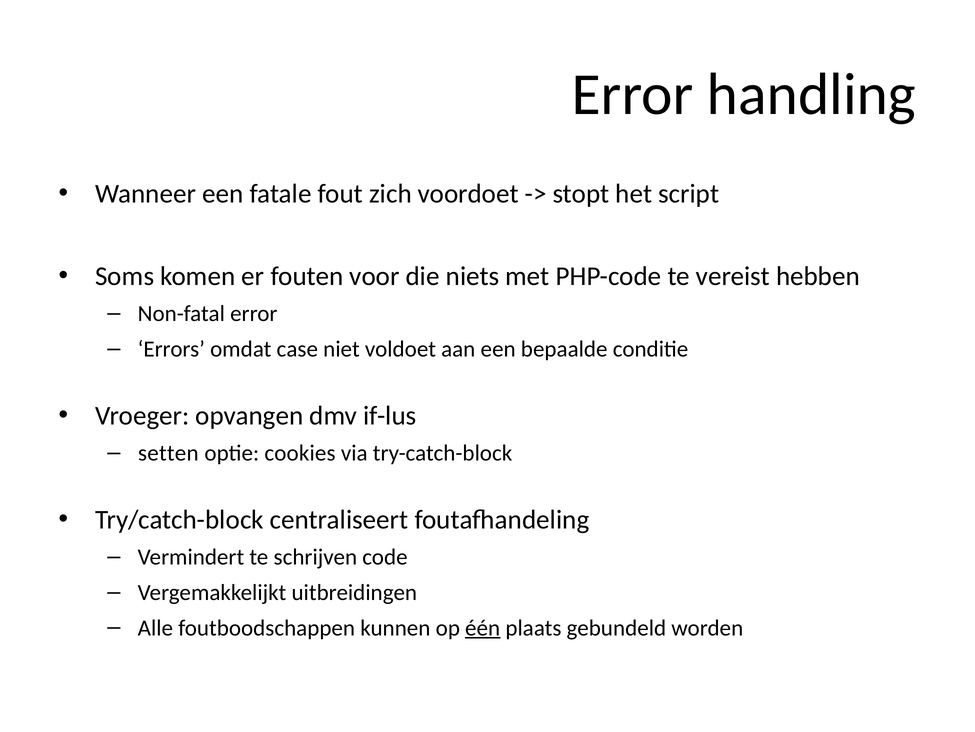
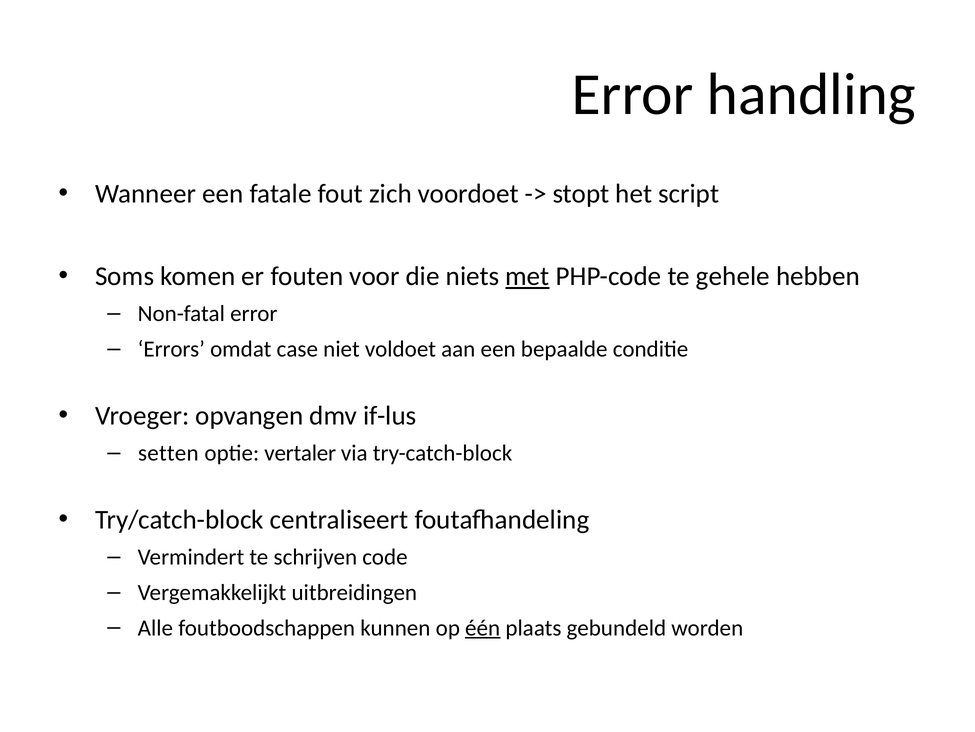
met underline: none -> present
vereist: vereist -> gehele
cookies: cookies -> vertaler
